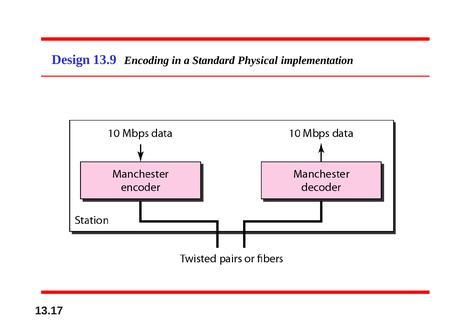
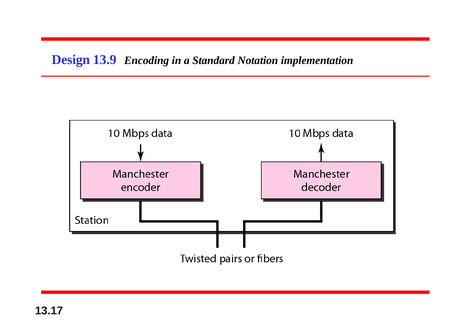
Physical: Physical -> Notation
